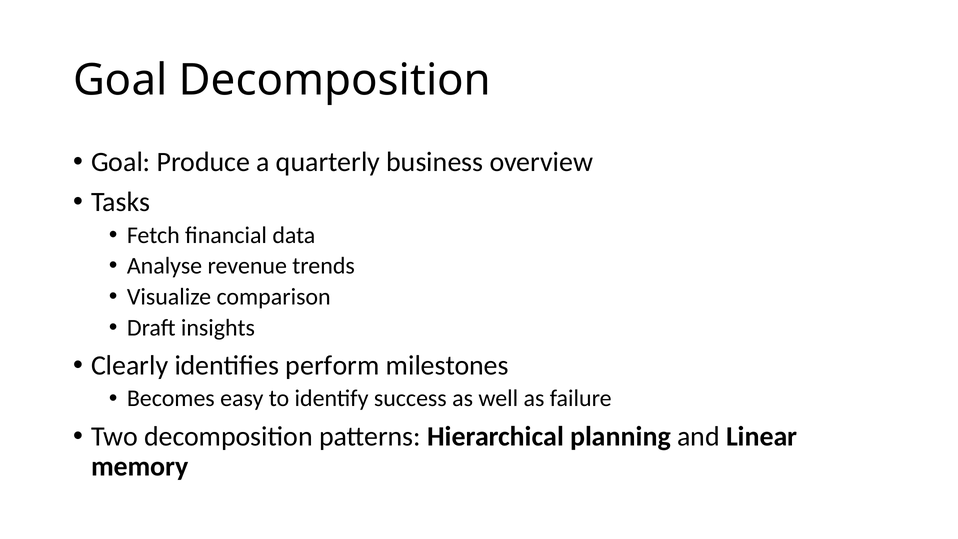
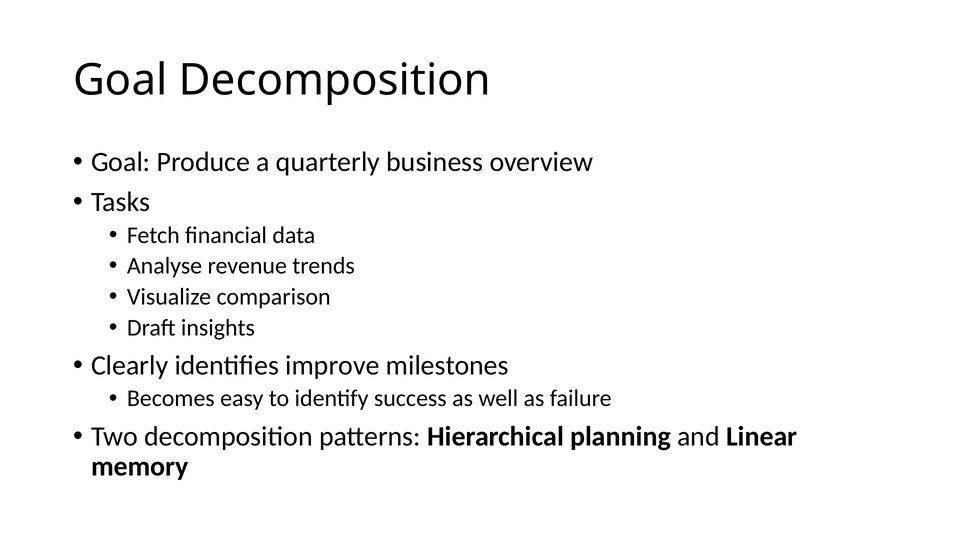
perform: perform -> improve
